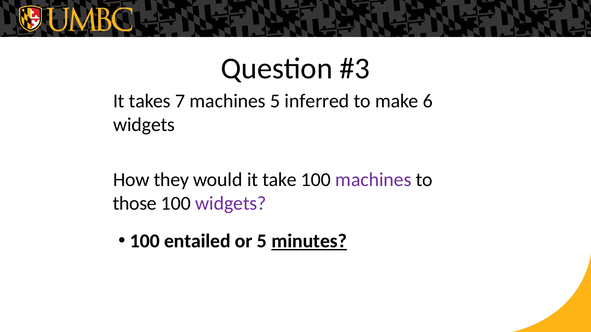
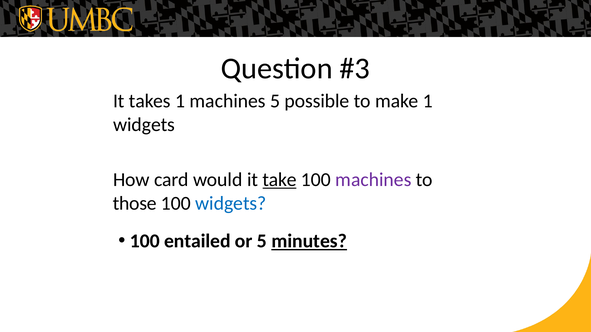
takes 7: 7 -> 1
inferred: inferred -> possible
make 6: 6 -> 1
they: they -> card
take underline: none -> present
widgets at (231, 204) colour: purple -> blue
